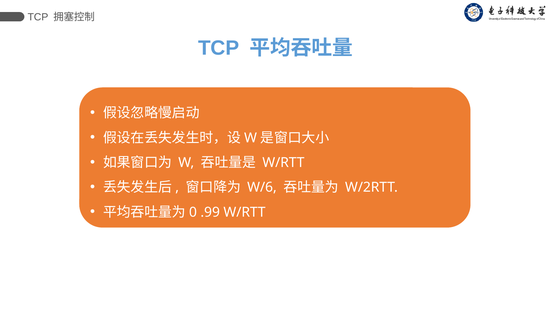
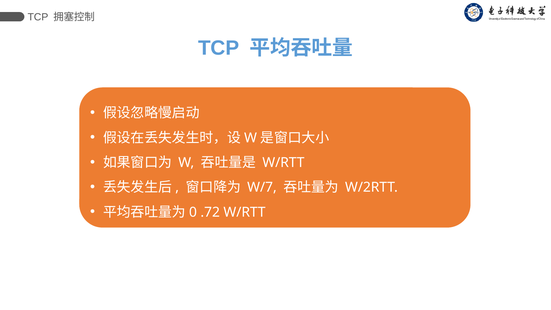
W/6: W/6 -> W/7
.99: .99 -> .72
